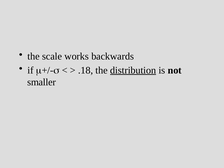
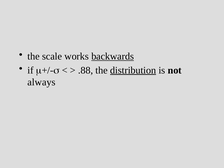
backwards underline: none -> present
.18: .18 -> .88
smaller: smaller -> always
